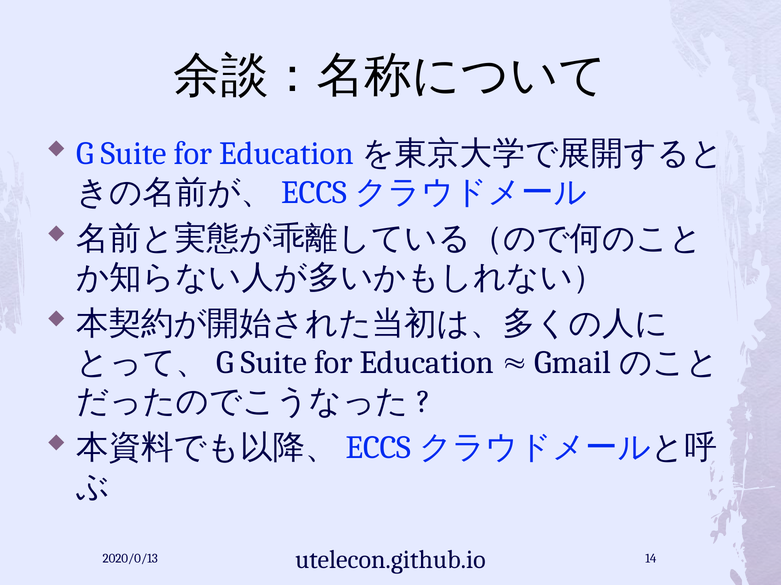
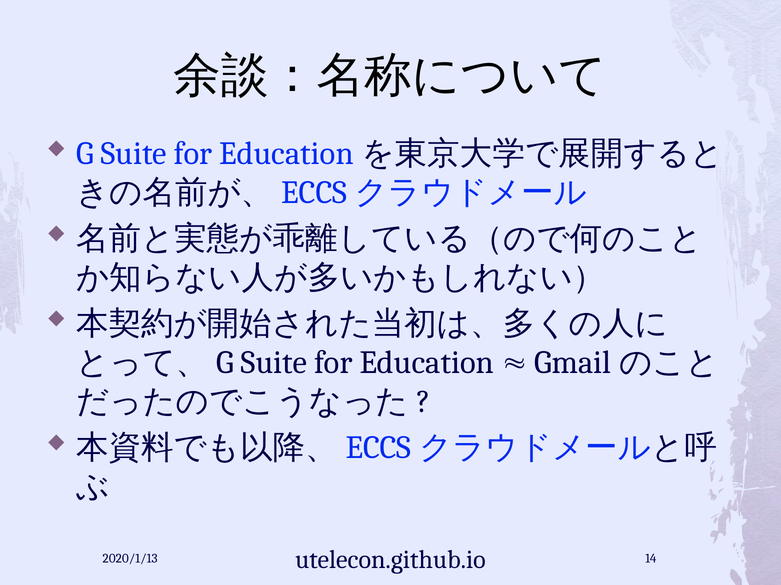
2020/0/13: 2020/0/13 -> 2020/1/13
